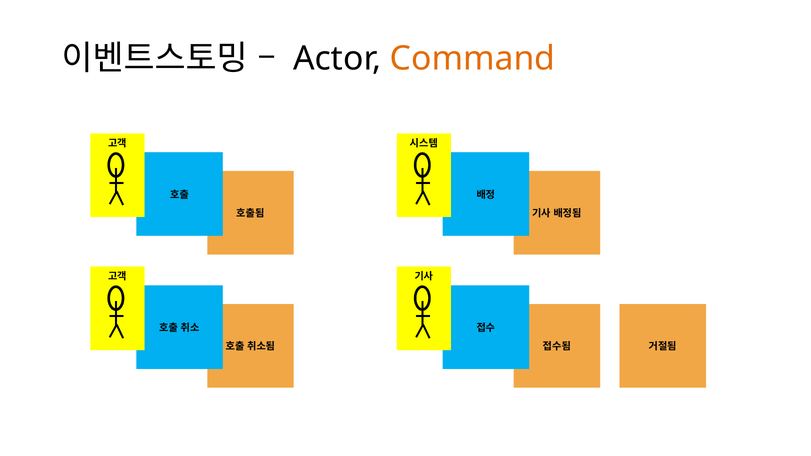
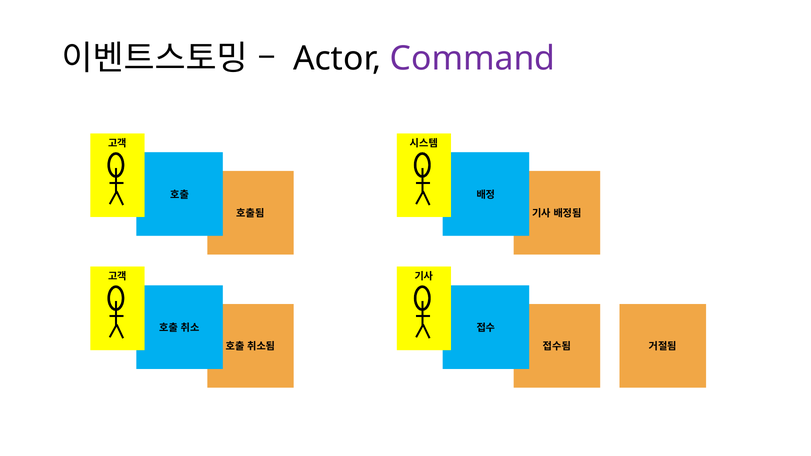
Command colour: orange -> purple
